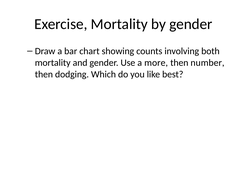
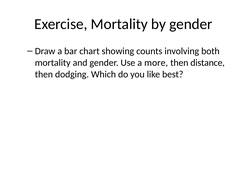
number: number -> distance
